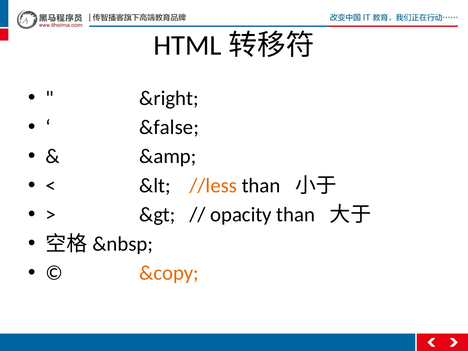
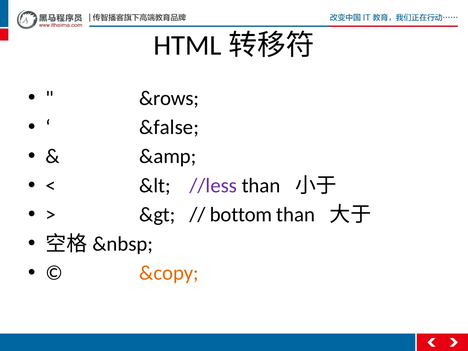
&right: &right -> &rows
//less colour: orange -> purple
opacity: opacity -> bottom
